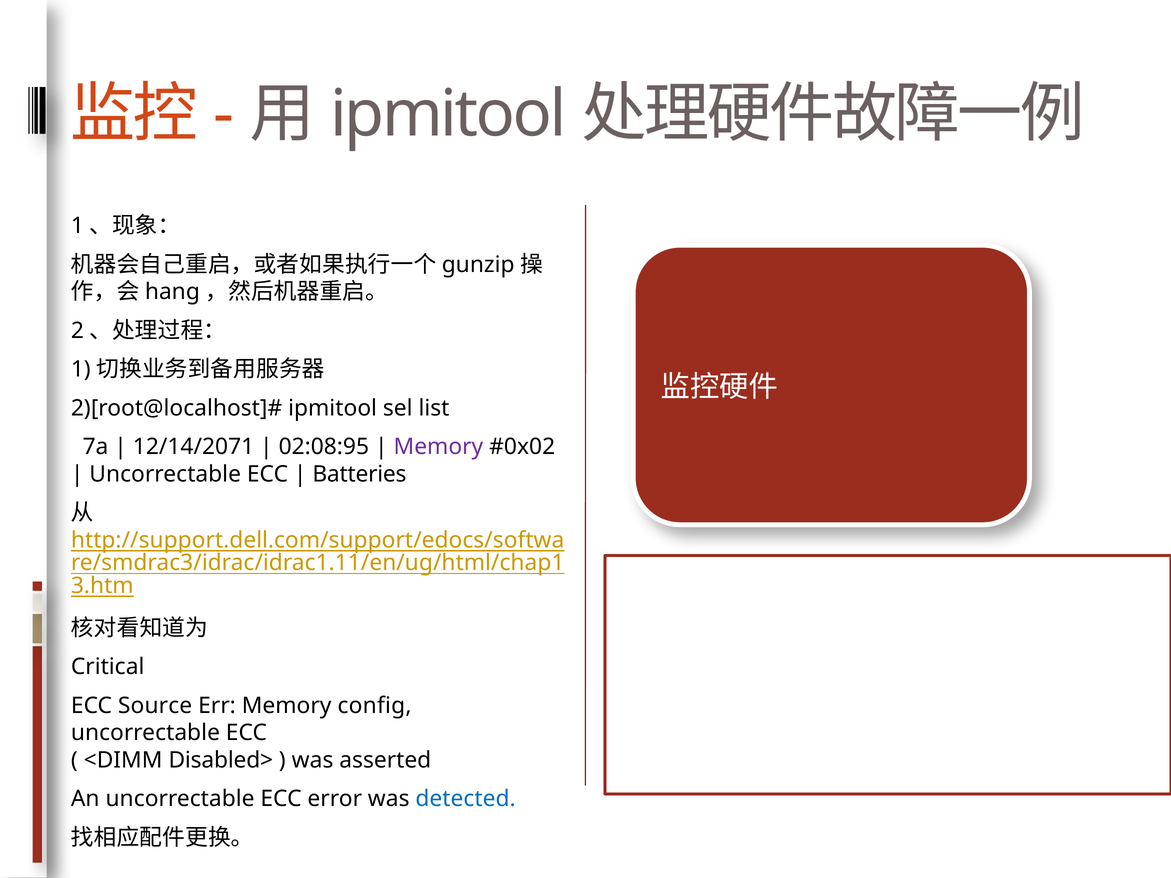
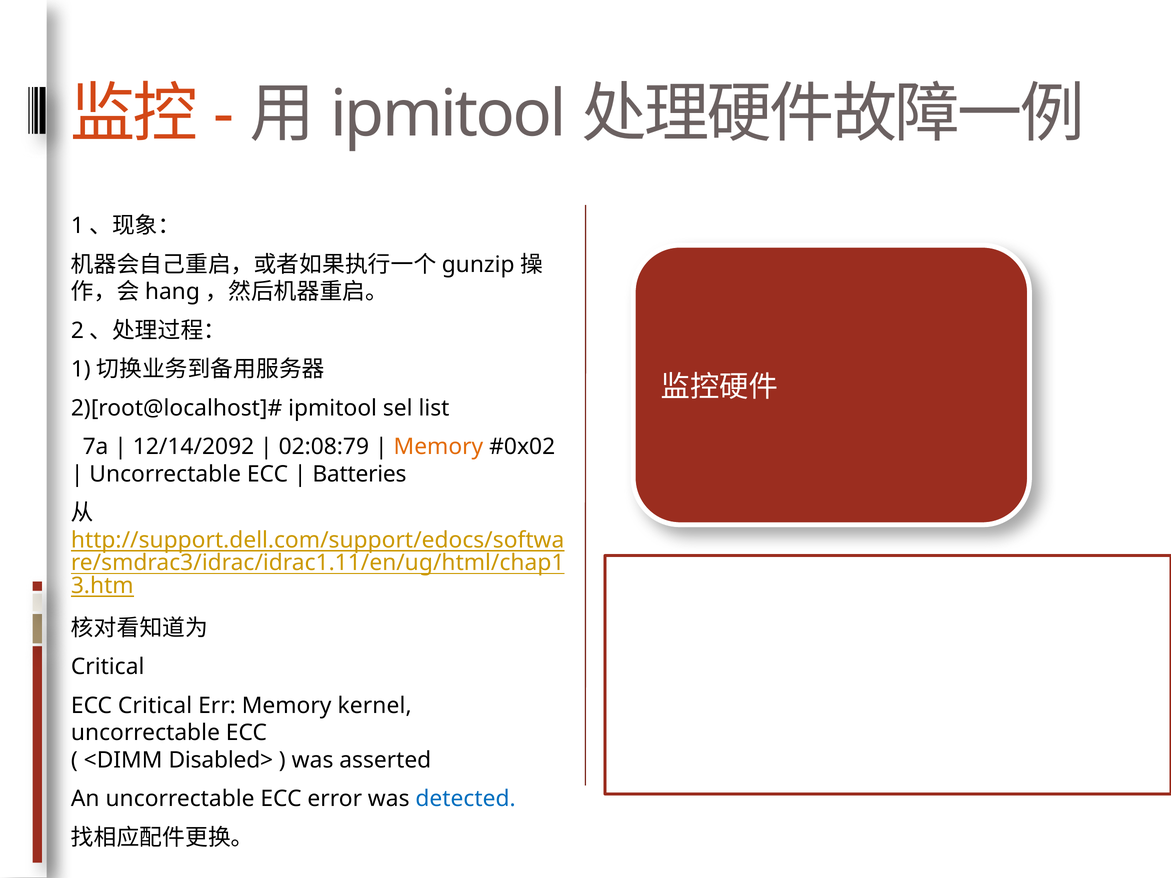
12/14/2071: 12/14/2071 -> 12/14/2092
02:08:95: 02:08:95 -> 02:08:79
Memory at (438, 447) colour: purple -> orange
ECC Source: Source -> Critical
config: config -> kernel
